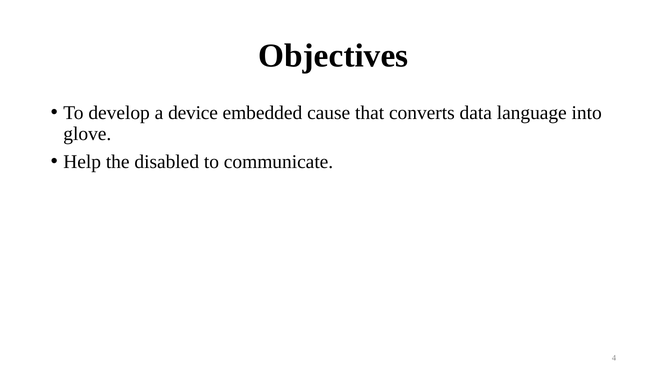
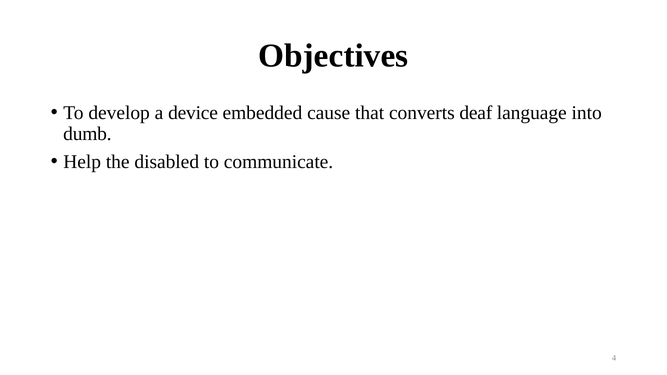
data: data -> deaf
glove: glove -> dumb
